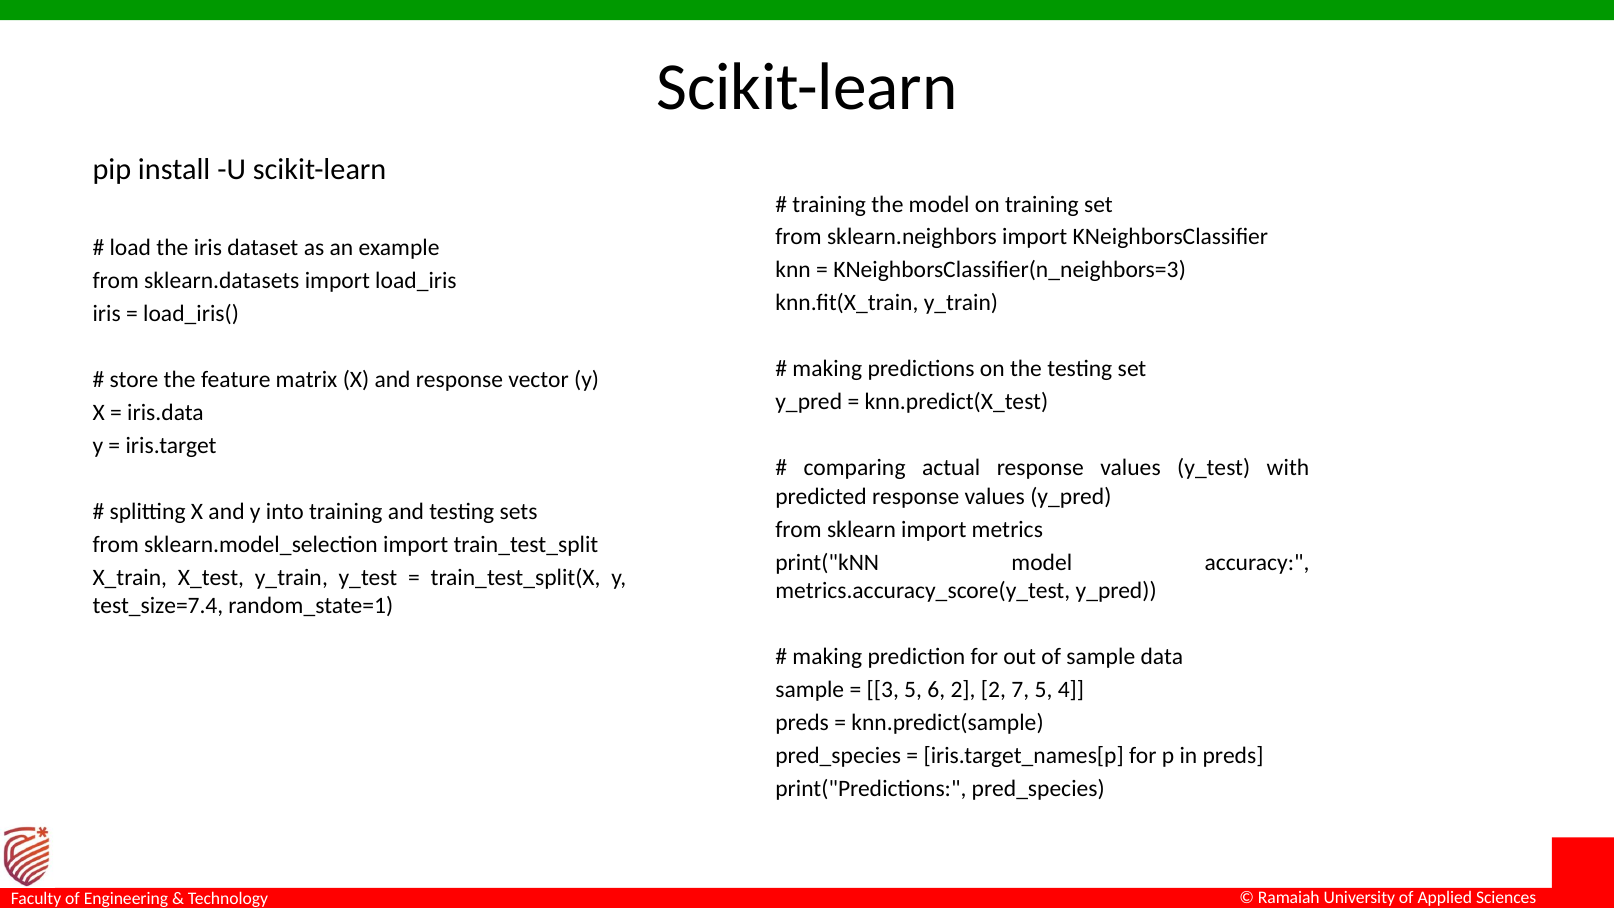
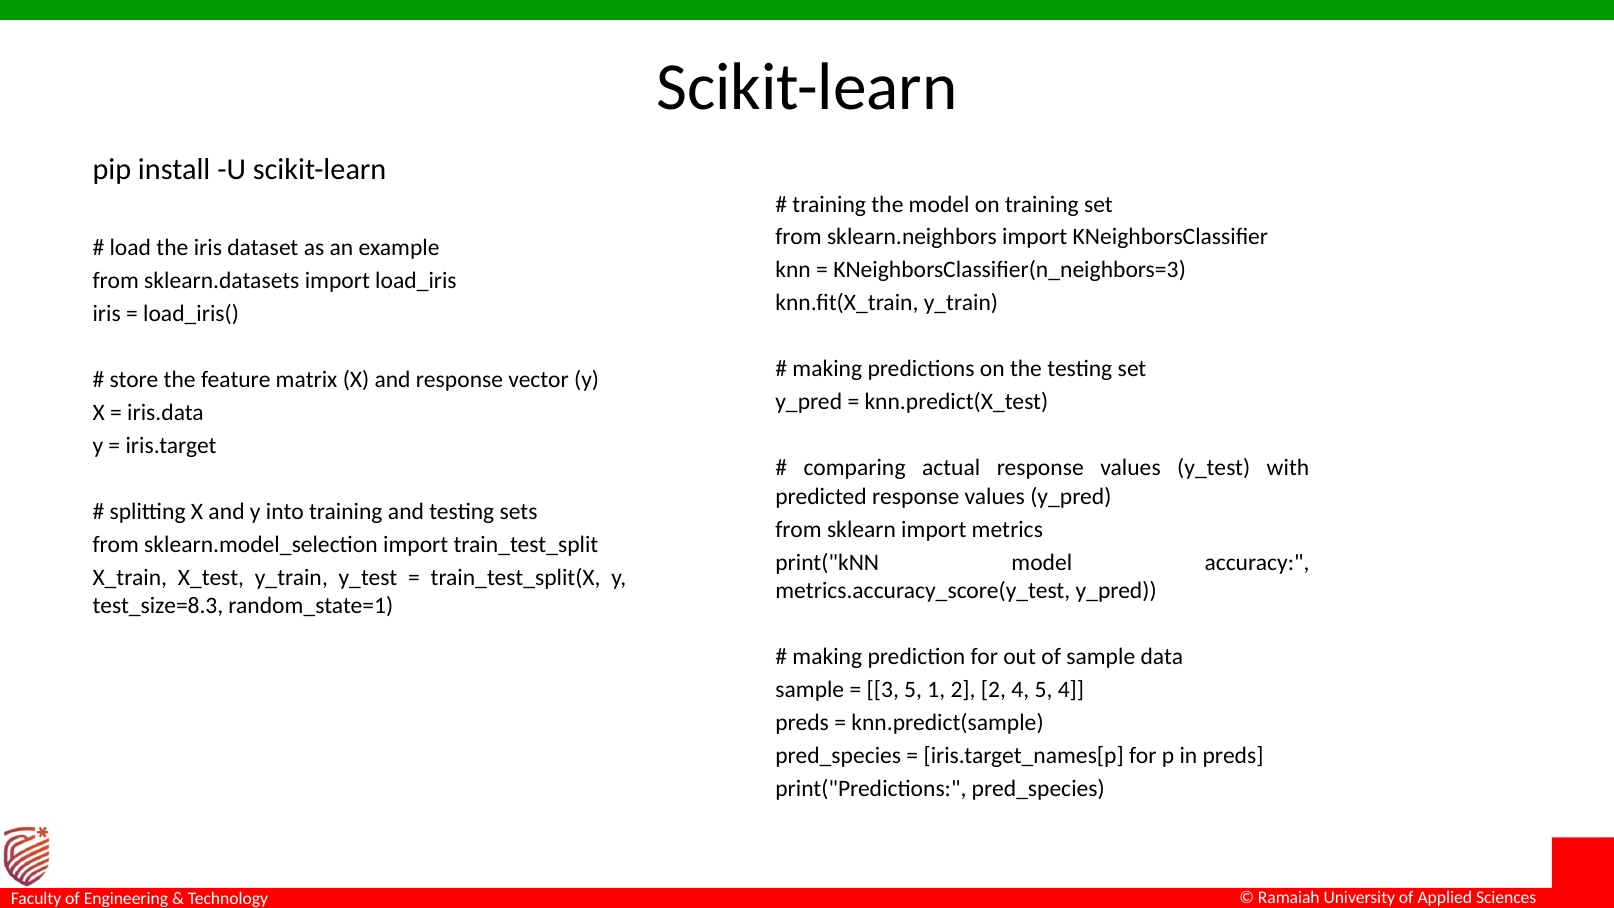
test_size=7.4: test_size=7.4 -> test_size=8.3
6: 6 -> 1
2 7: 7 -> 4
